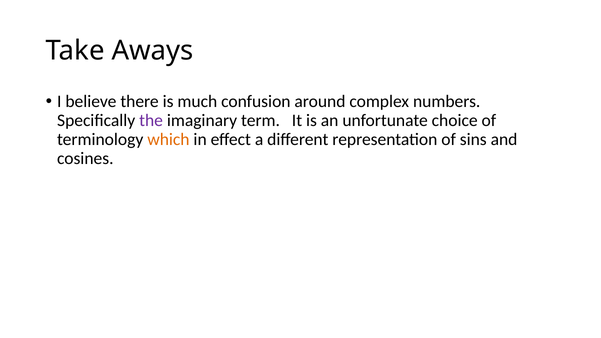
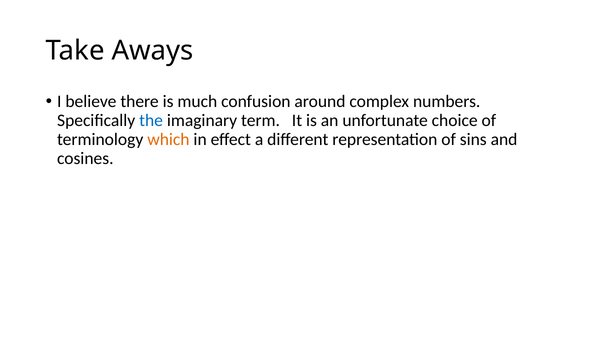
the colour: purple -> blue
